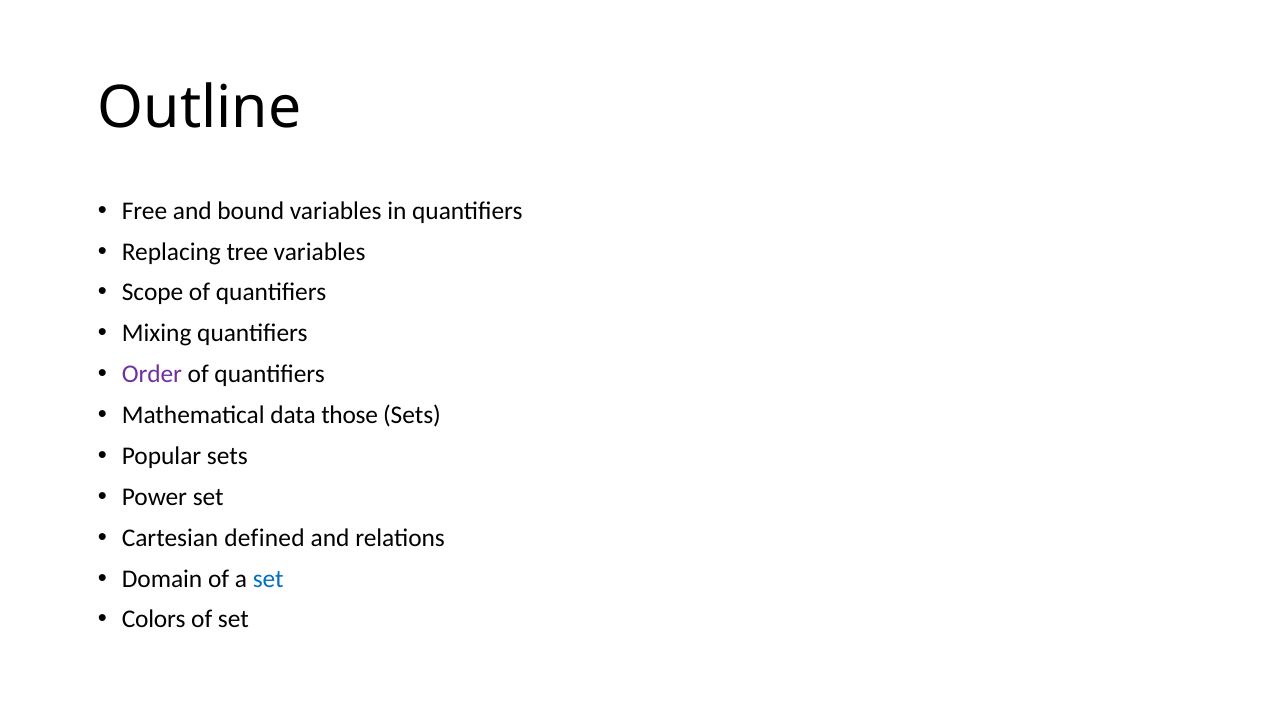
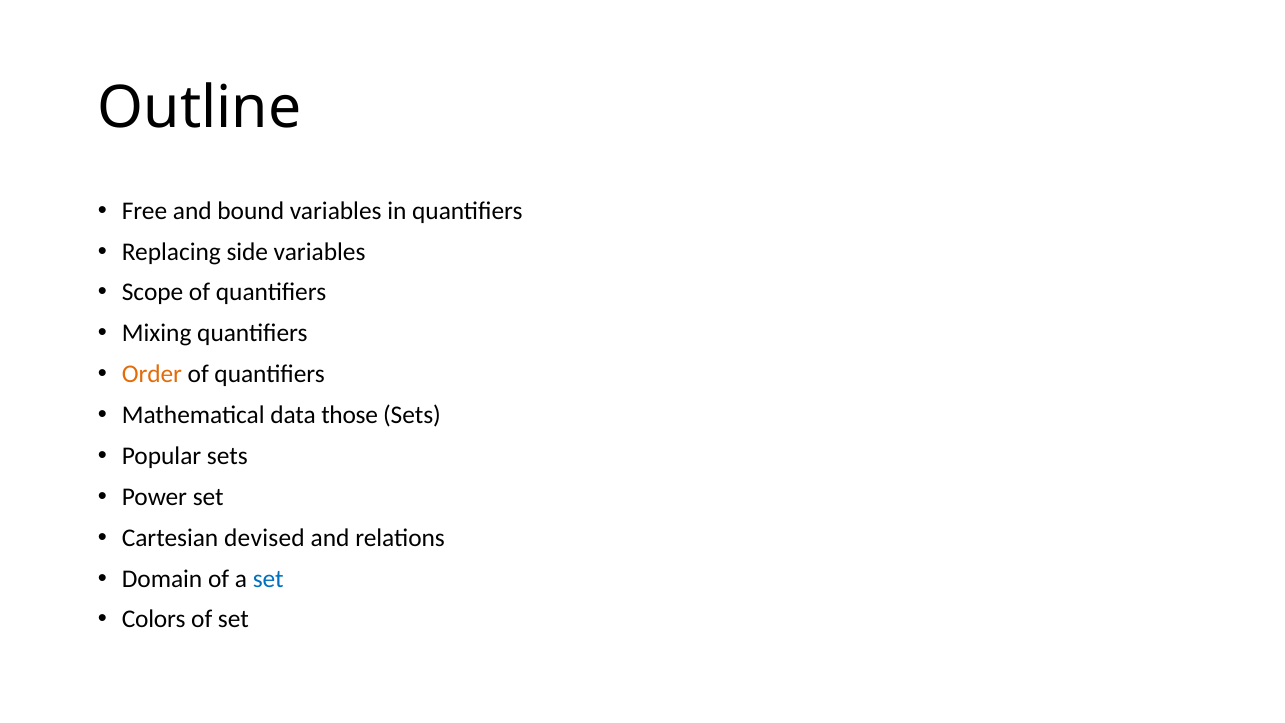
tree: tree -> side
Order colour: purple -> orange
defined: defined -> devised
